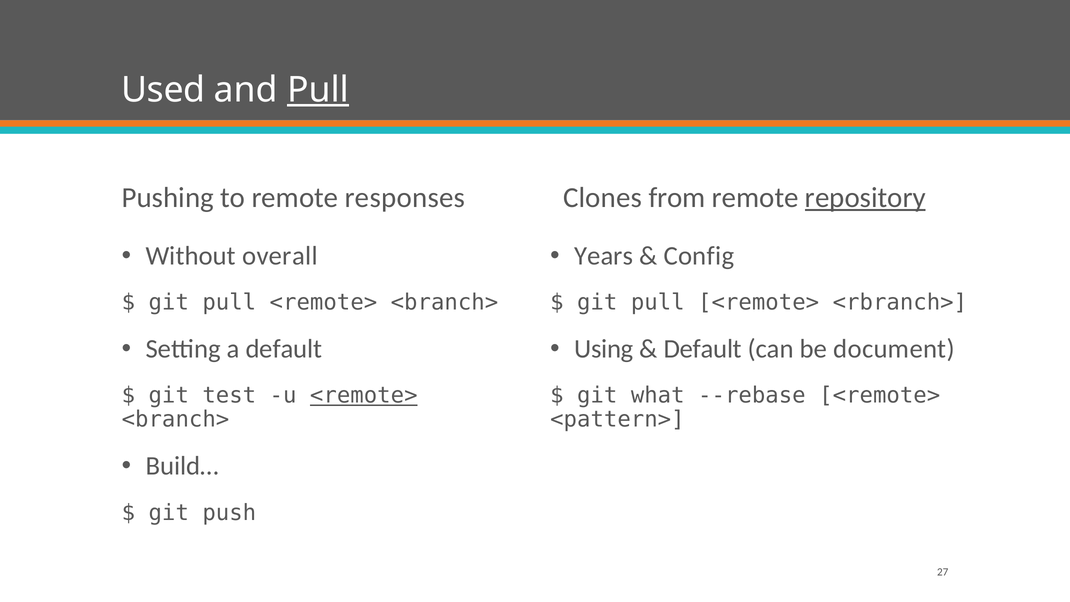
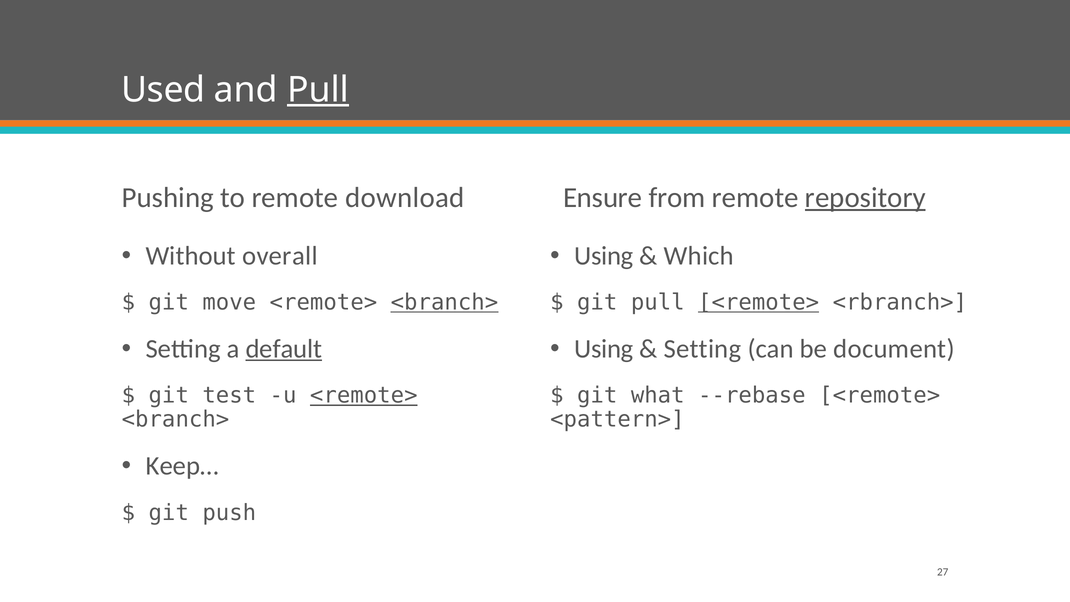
responses: responses -> download
Clones: Clones -> Ensure
Years at (604, 256): Years -> Using
Config: Config -> Which
pull at (229, 302): pull -> move
<branch> at (444, 302) underline: none -> present
<remote> at (759, 302) underline: none -> present
Default at (703, 349): Default -> Setting
default at (284, 349) underline: none -> present
Build…: Build… -> Keep…
